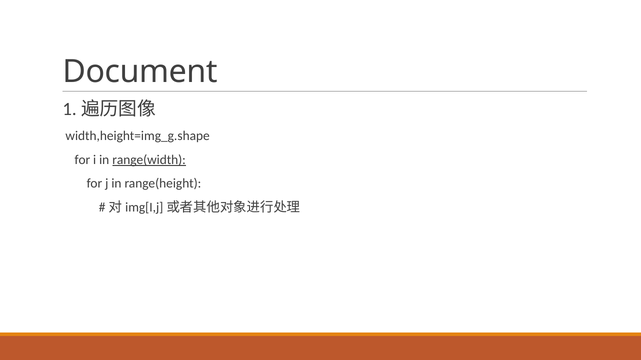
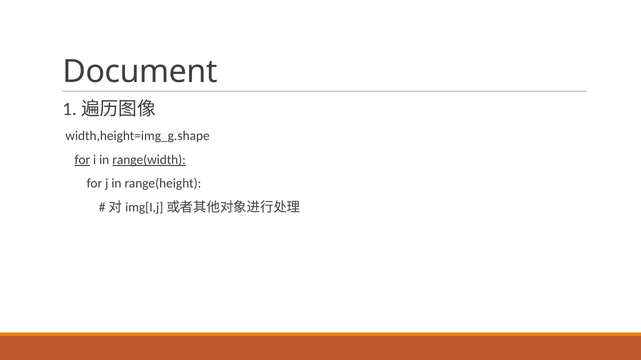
for at (82, 160) underline: none -> present
